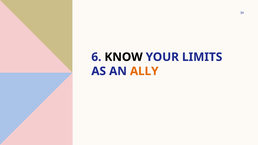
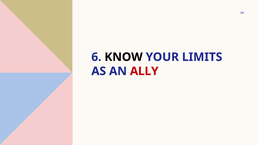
ALLY colour: orange -> red
